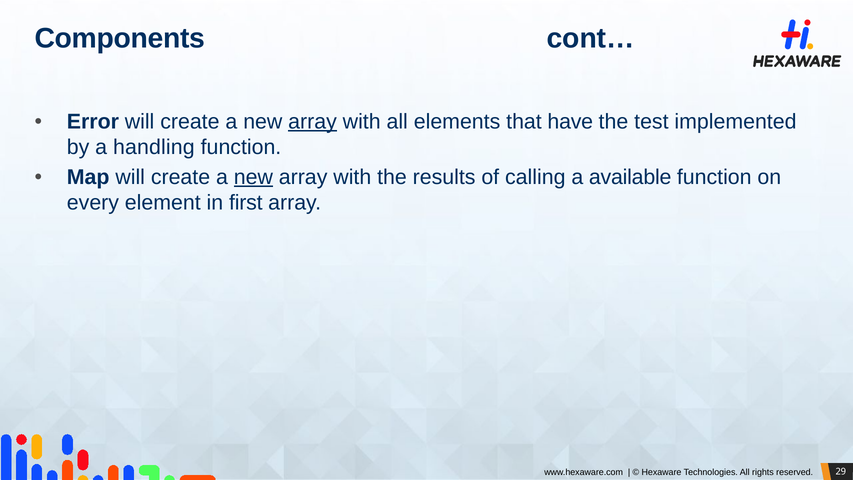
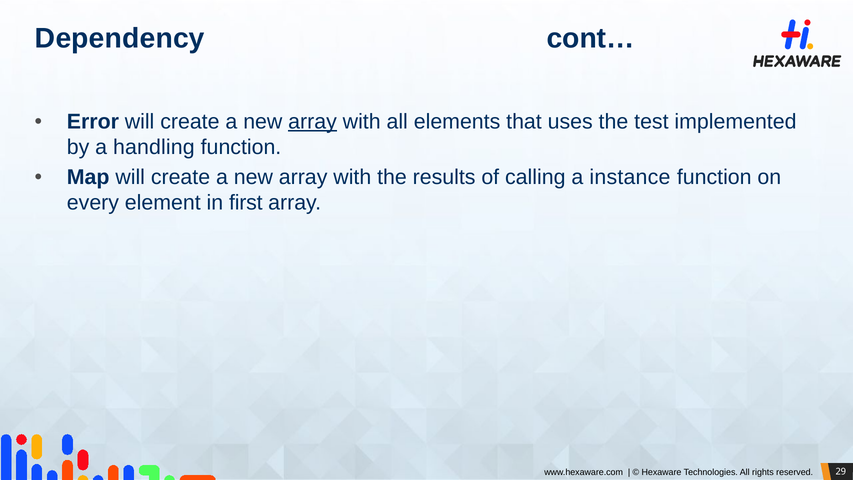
Components: Components -> Dependency
have: have -> uses
new at (253, 177) underline: present -> none
available: available -> instance
